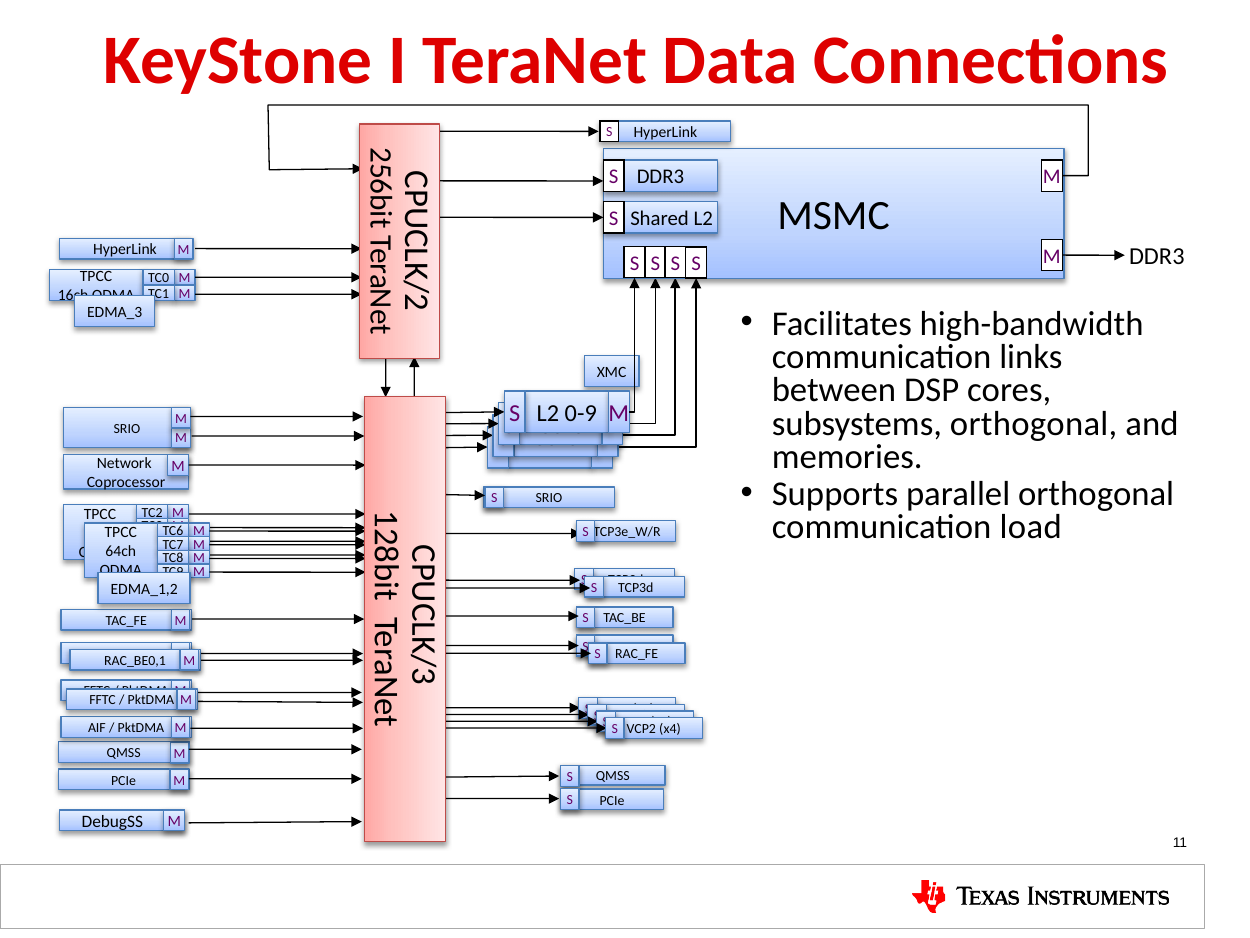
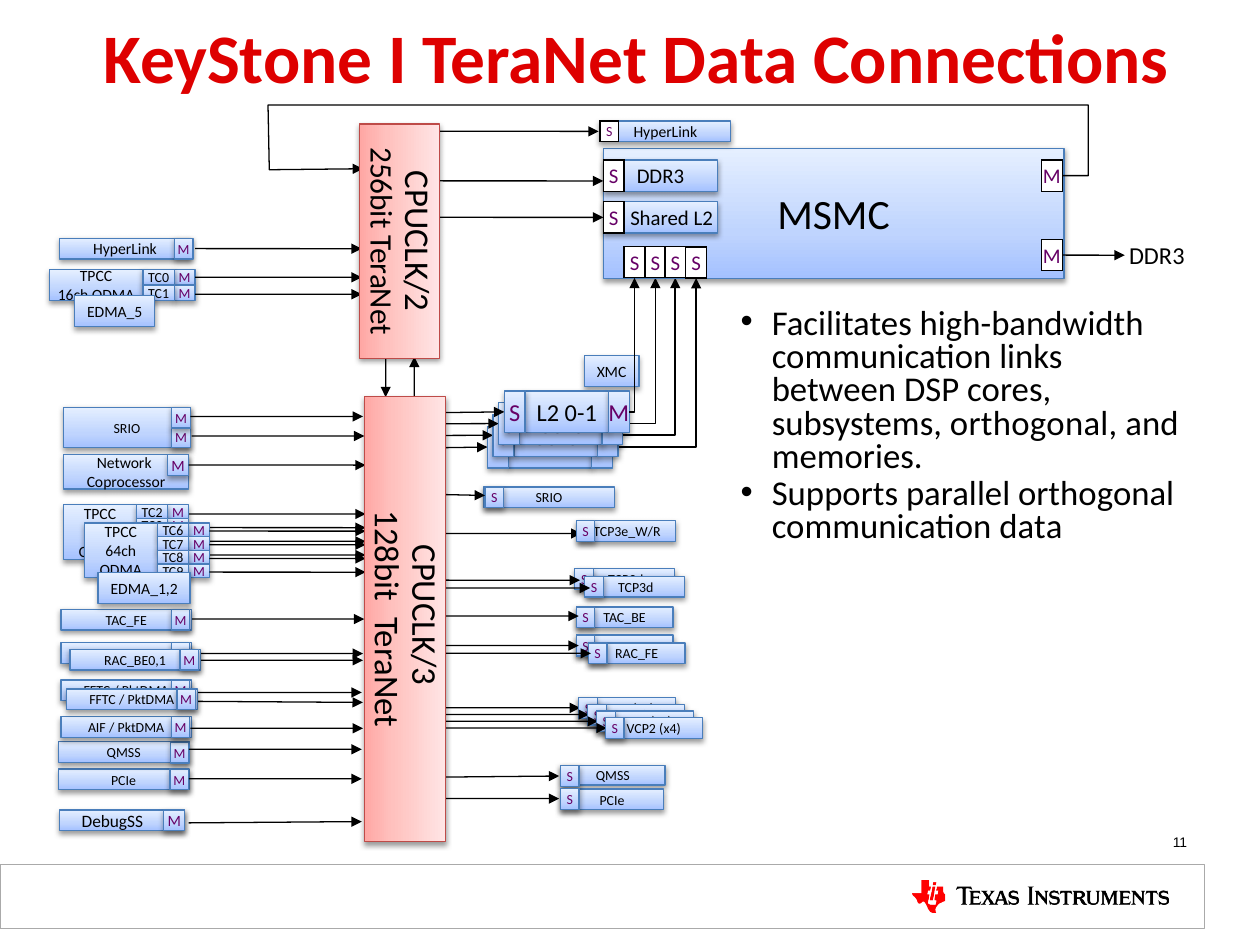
EDMA_3: EDMA_3 -> EDMA_5
0-9: 0-9 -> 0-1
communication load: load -> data
